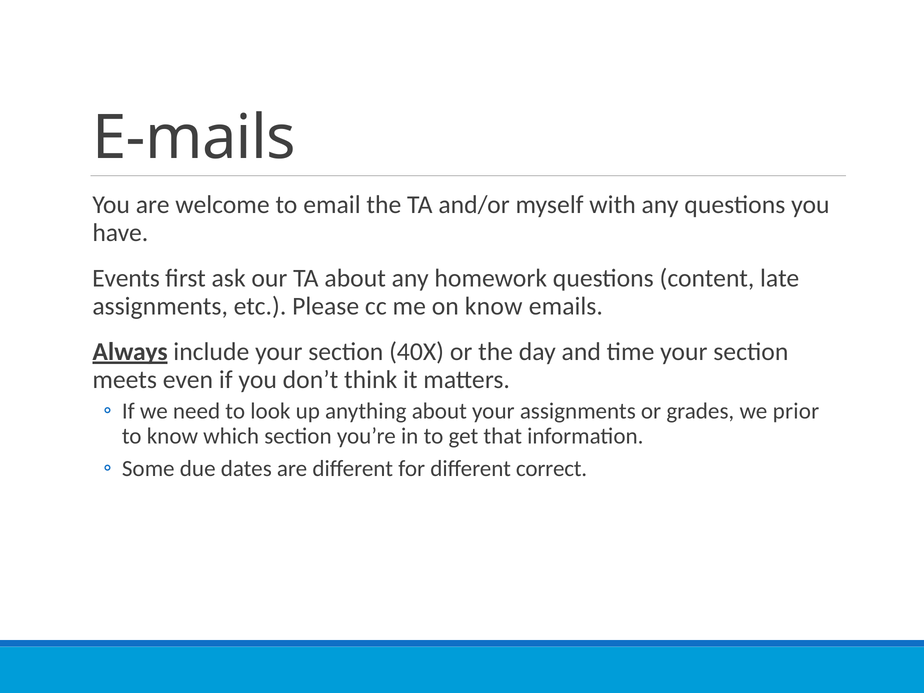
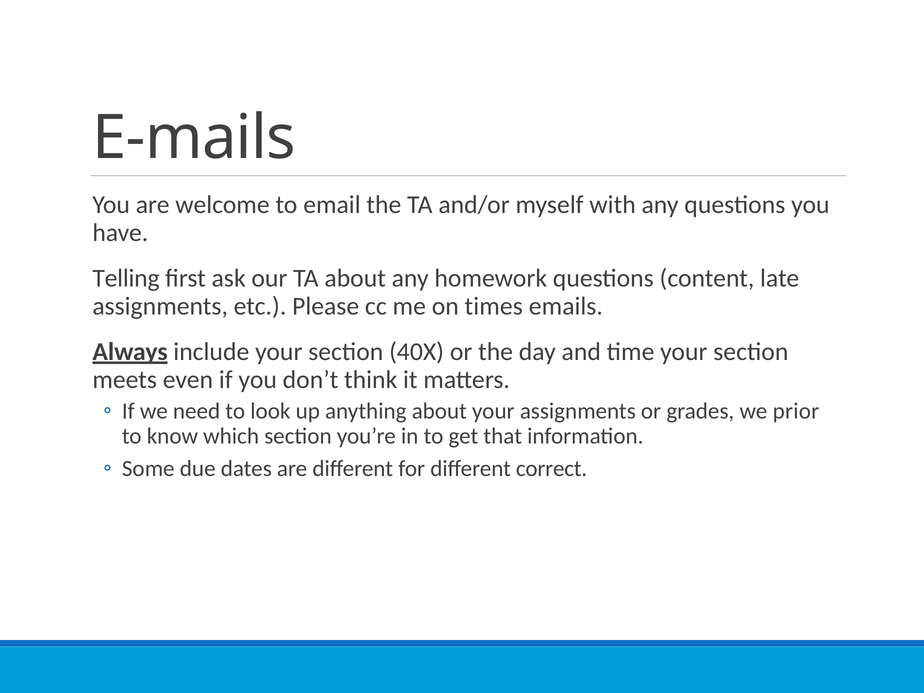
Events: Events -> Telling
on know: know -> times
